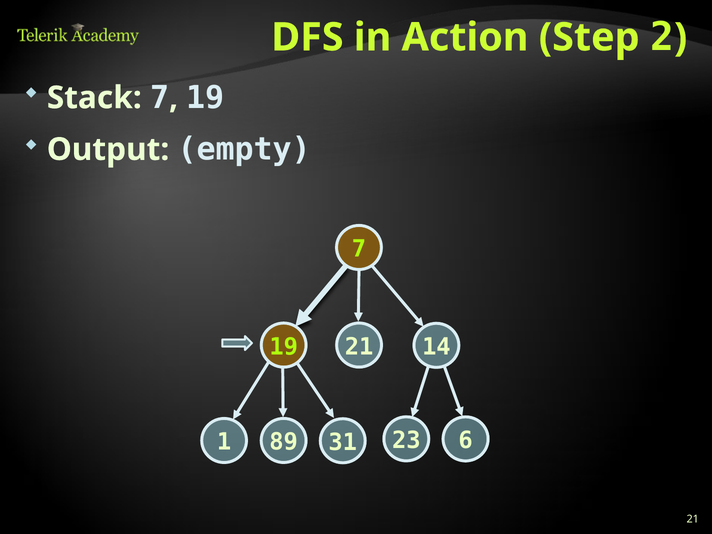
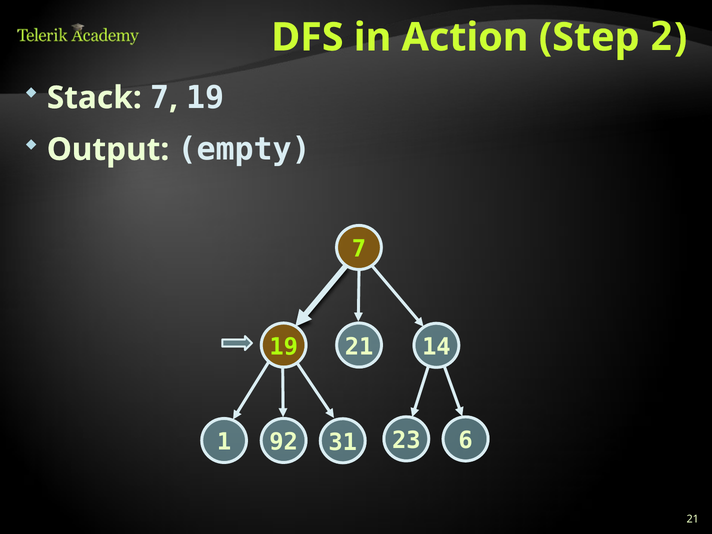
89: 89 -> 92
